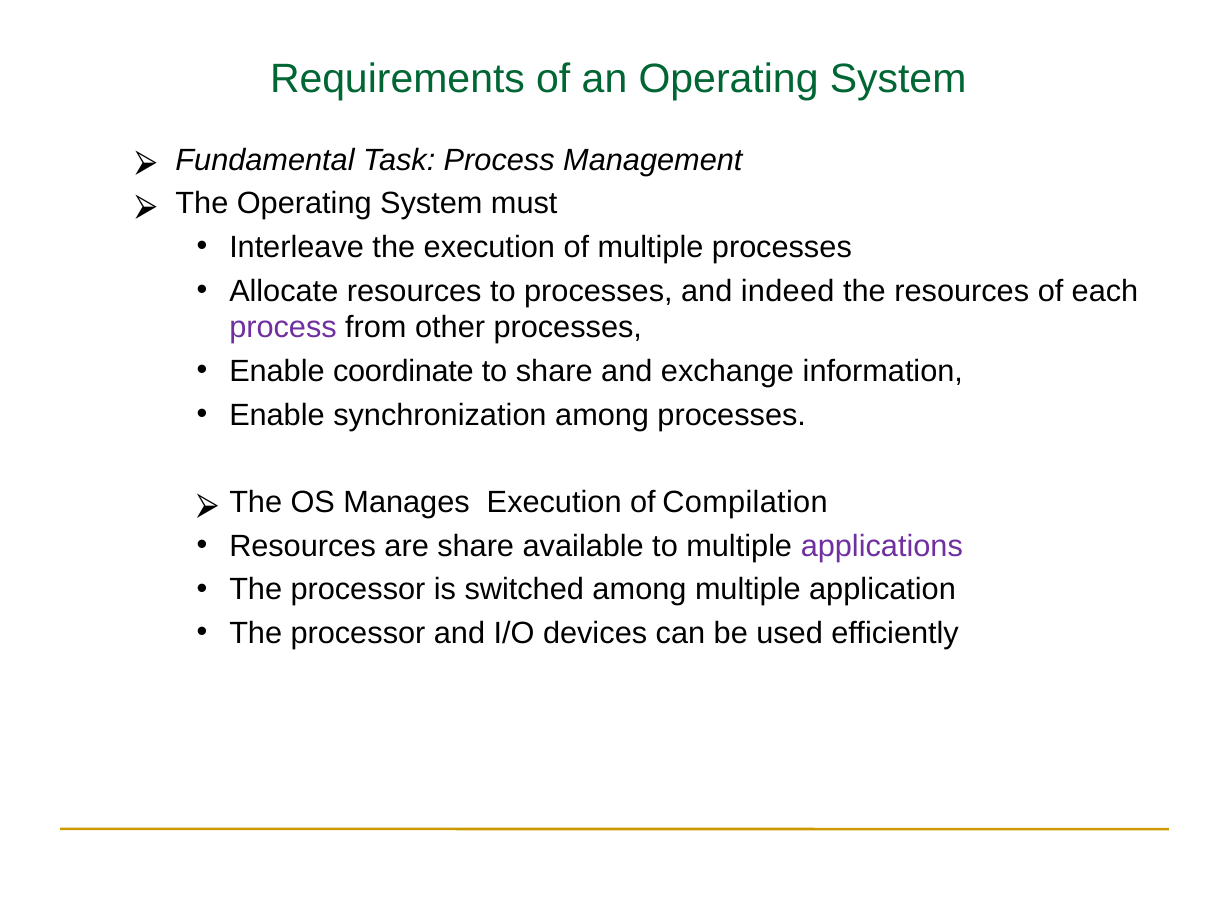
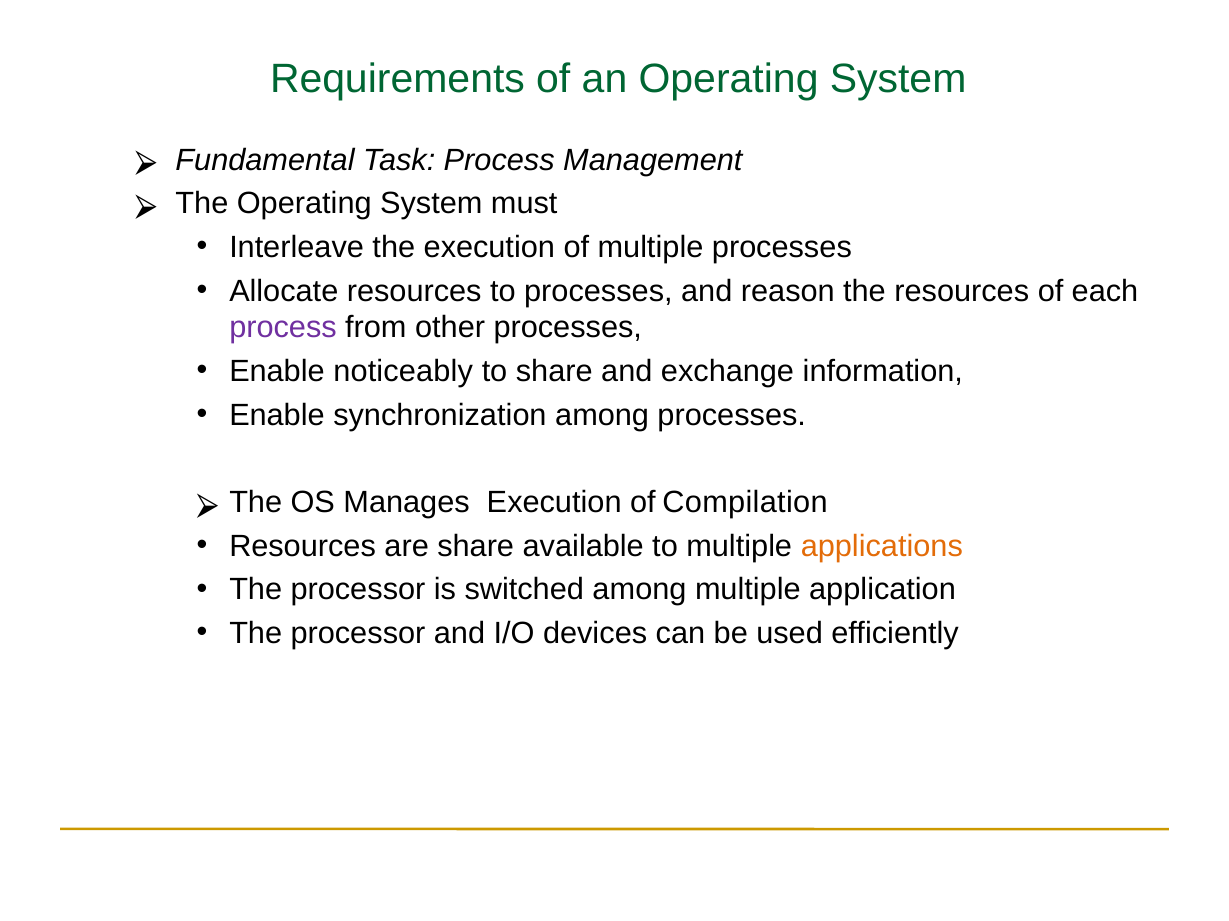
indeed: indeed -> reason
coordinate: coordinate -> noticeably
applications colour: purple -> orange
